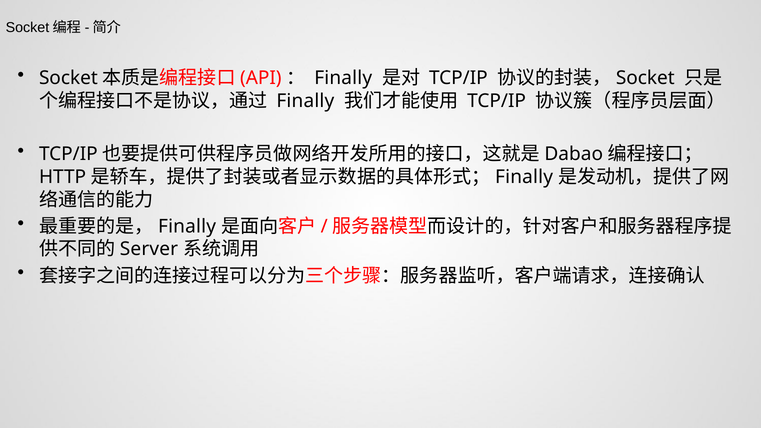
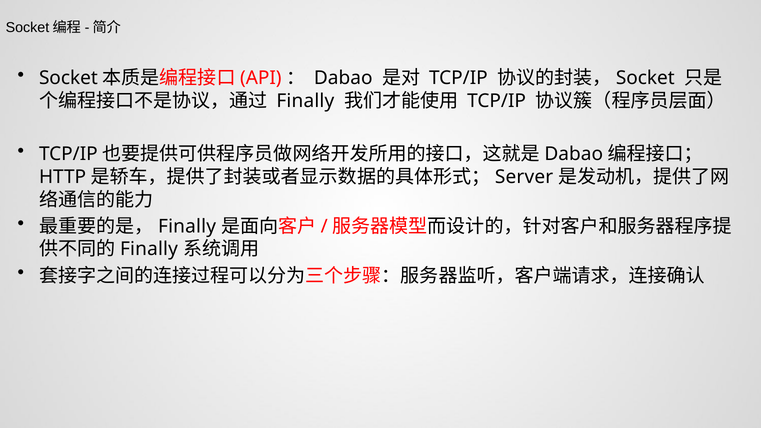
Finally at (343, 78): Finally -> Dabao
Finally at (524, 177): Finally -> Server
Server at (149, 249): Server -> Finally
